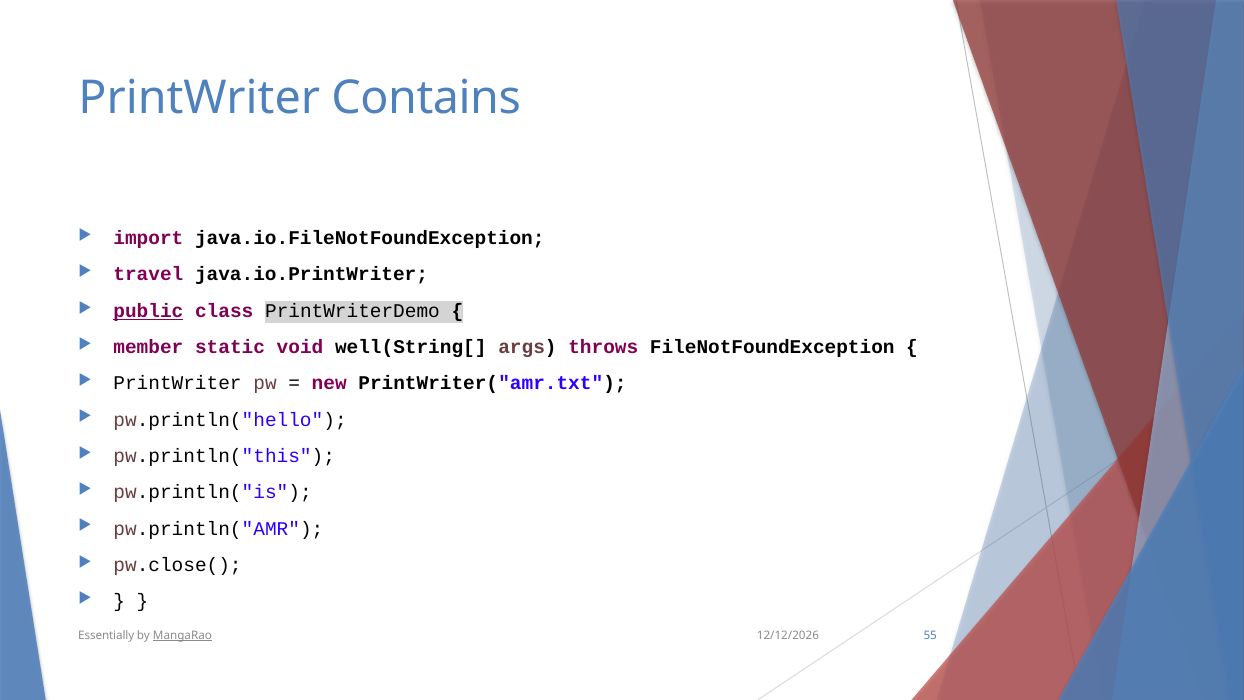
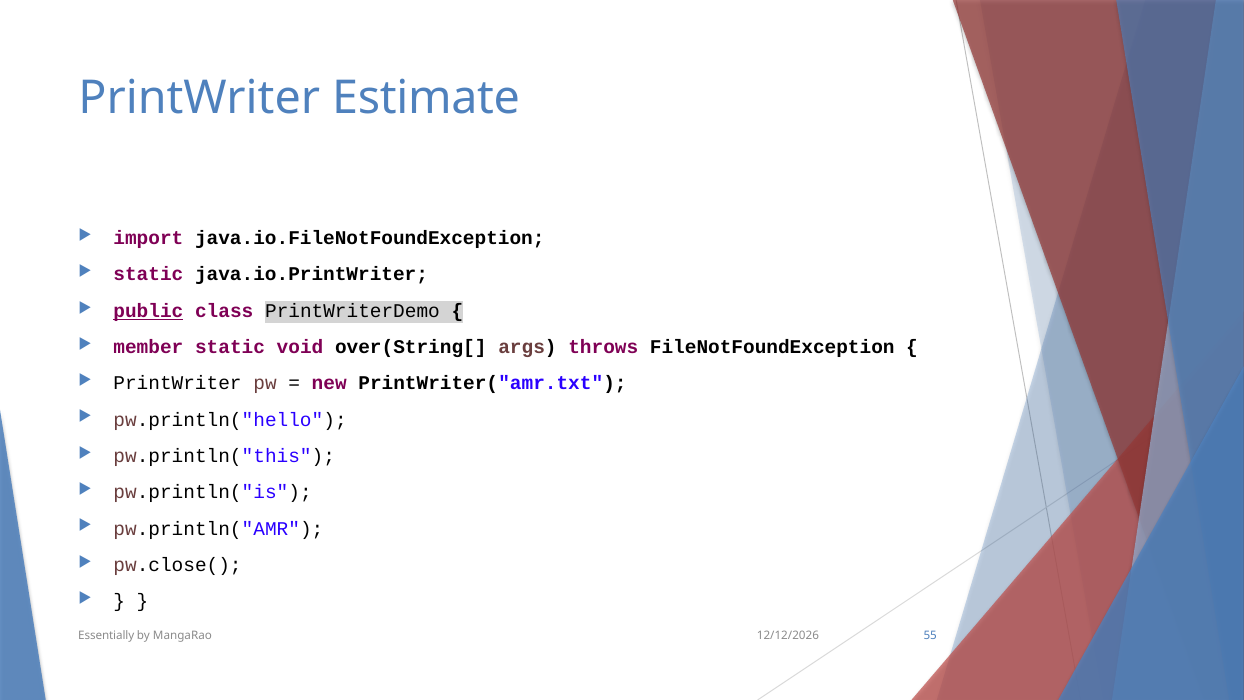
Contains: Contains -> Estimate
travel at (148, 274): travel -> static
well(String[: well(String[ -> over(String[
MangaRao underline: present -> none
